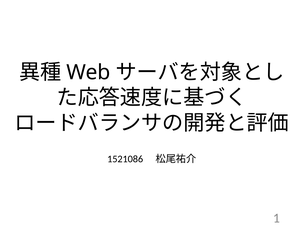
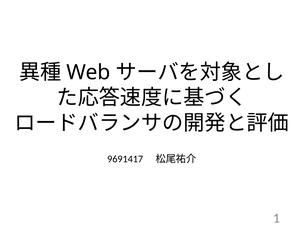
1521086: 1521086 -> 9691417
